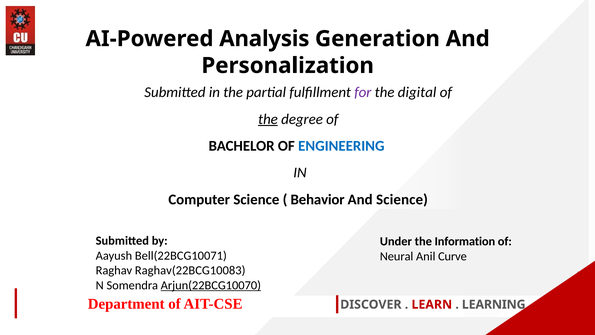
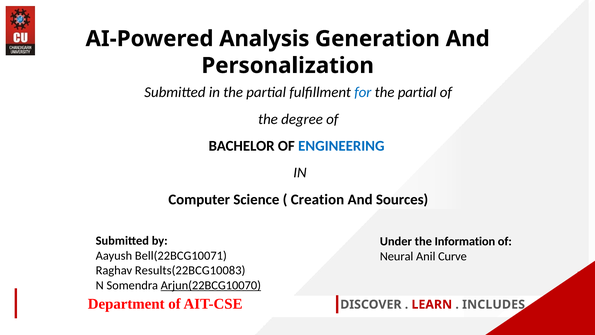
for colour: purple -> blue
digital at (417, 92): digital -> partial
the at (268, 119) underline: present -> none
Behavior: Behavior -> Creation
And Science: Science -> Sources
Raghav(22BCG10083: Raghav(22BCG10083 -> Results(22BCG10083
LEARNING: LEARNING -> INCLUDES
